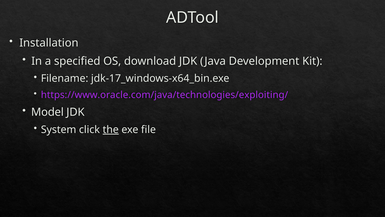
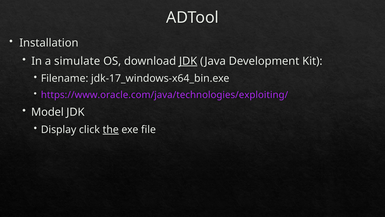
specified: specified -> simulate
JDK at (188, 61) underline: none -> present
System: System -> Display
